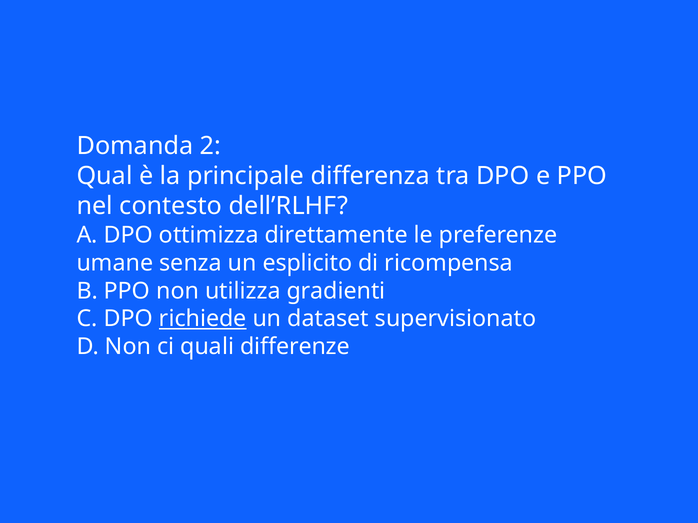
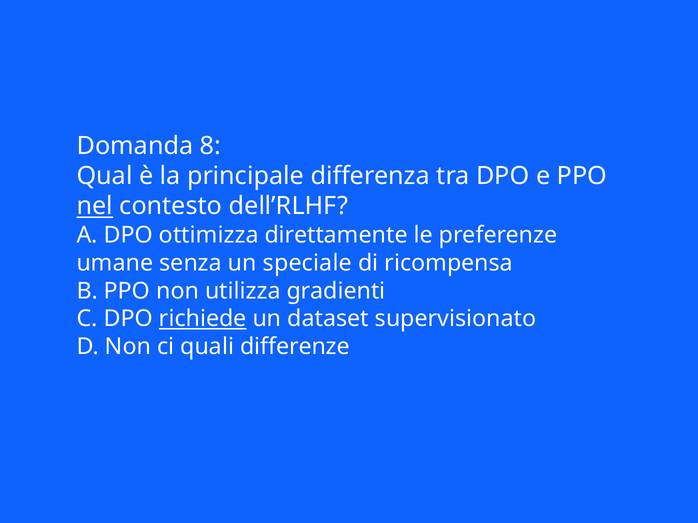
2: 2 -> 8
nel underline: none -> present
esplicito: esplicito -> speciale
